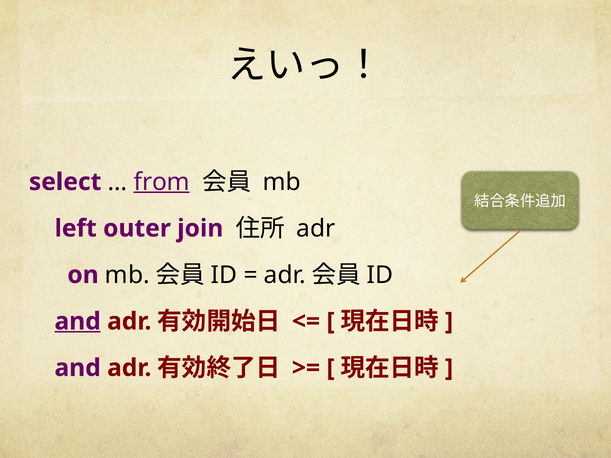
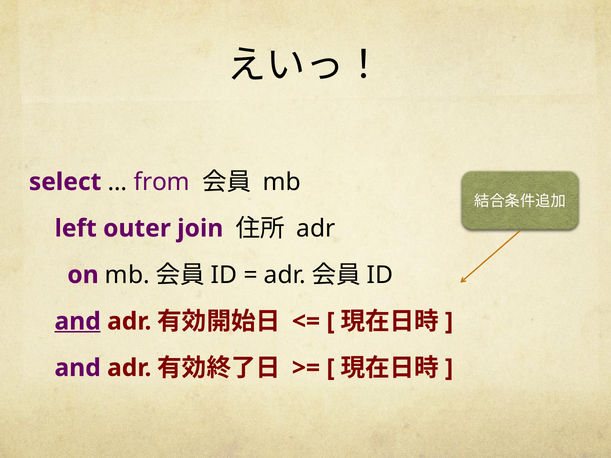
from underline: present -> none
